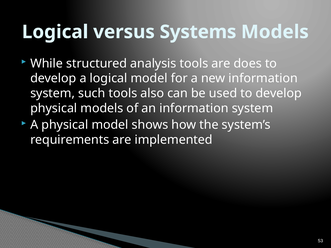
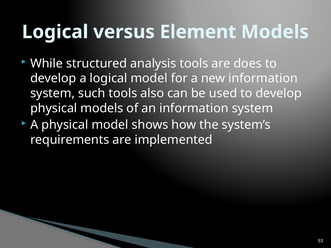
Systems: Systems -> Element
